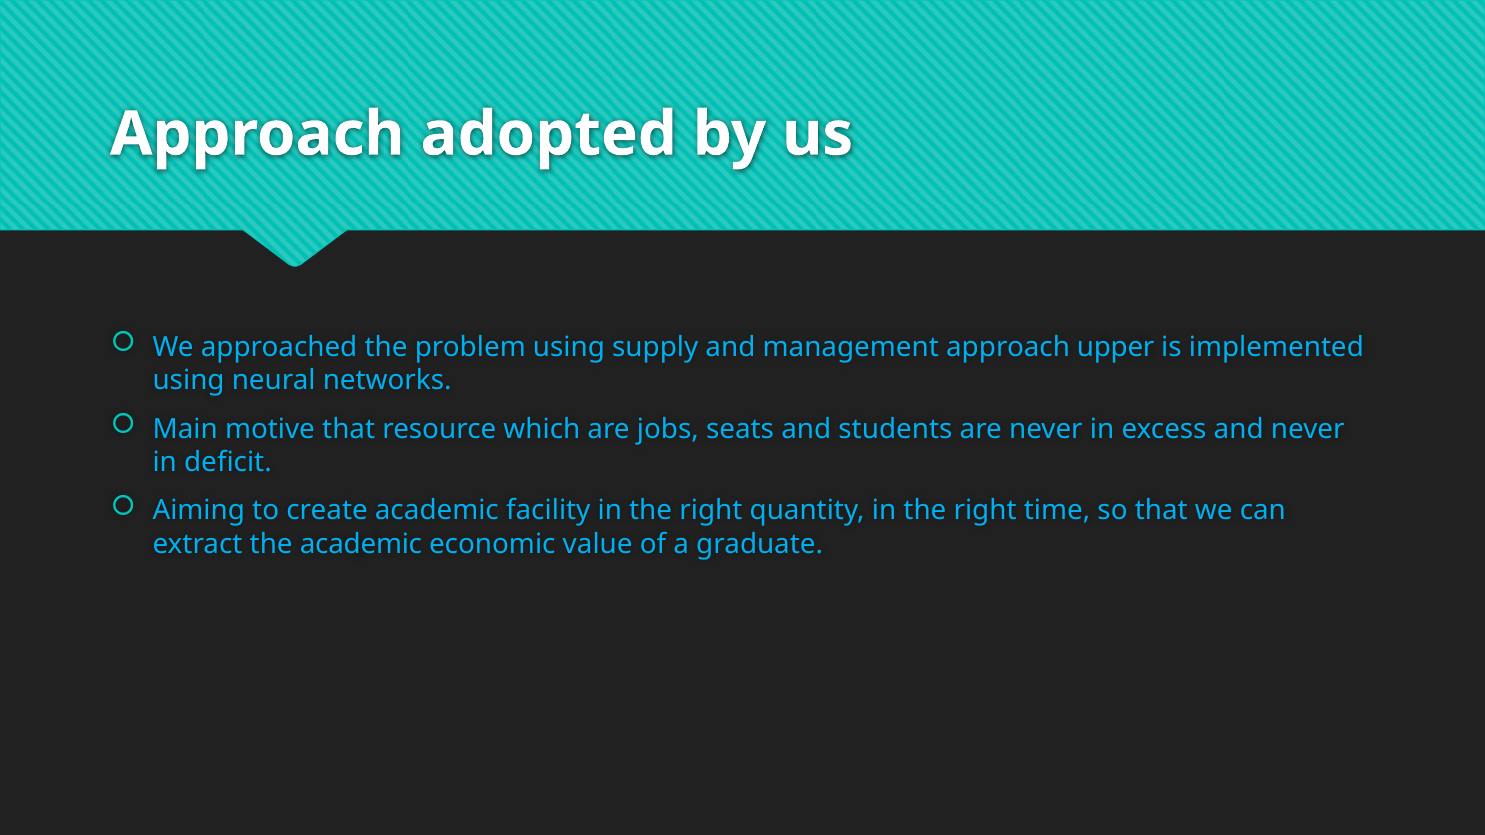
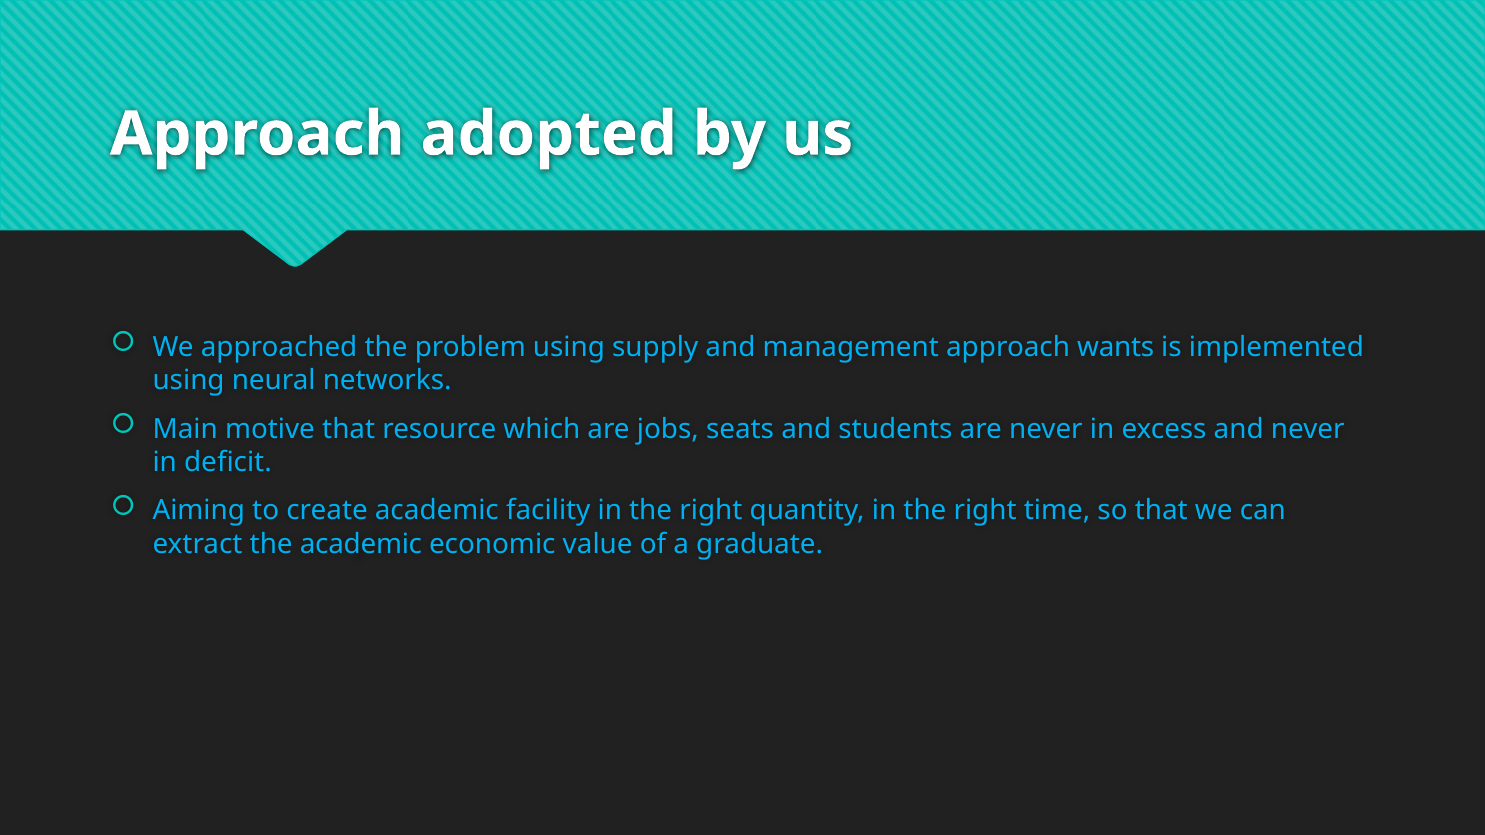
upper: upper -> wants
